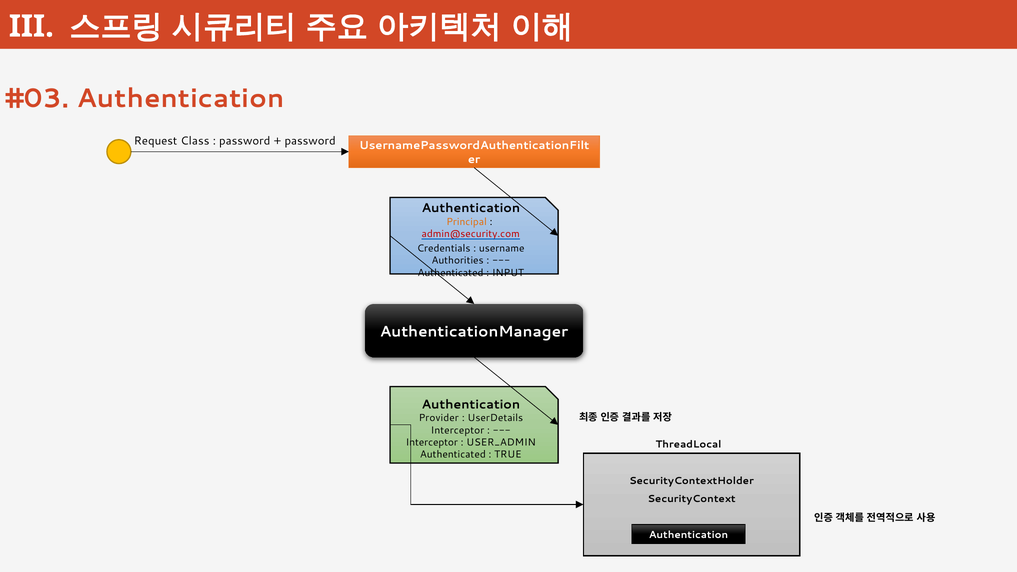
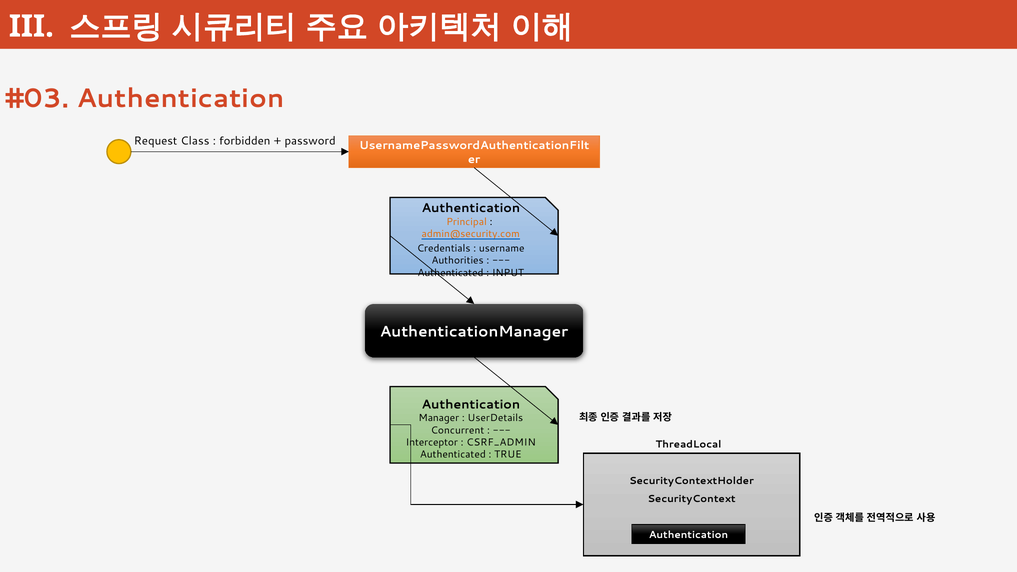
password at (245, 141): password -> forbidden
admin@security.com colour: red -> orange
Provider: Provider -> Manager
Interceptor at (457, 430): Interceptor -> Concurrent
USER_ADMIN: USER_ADMIN -> CSRF_ADMIN
